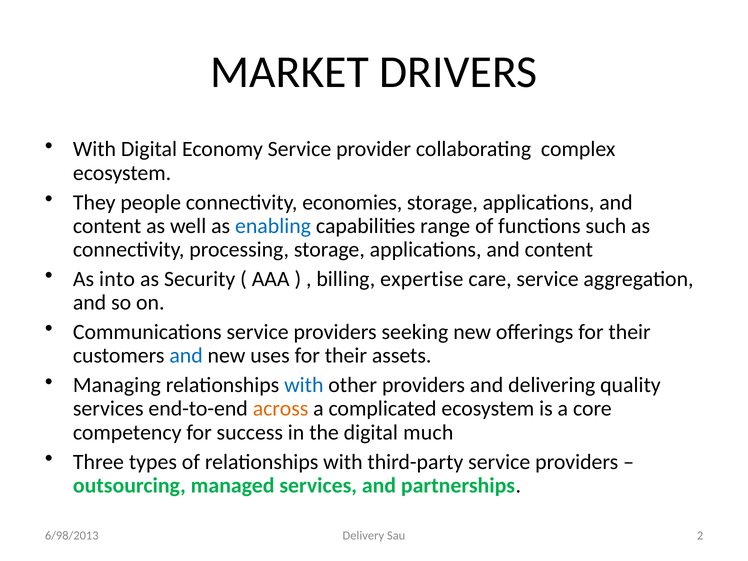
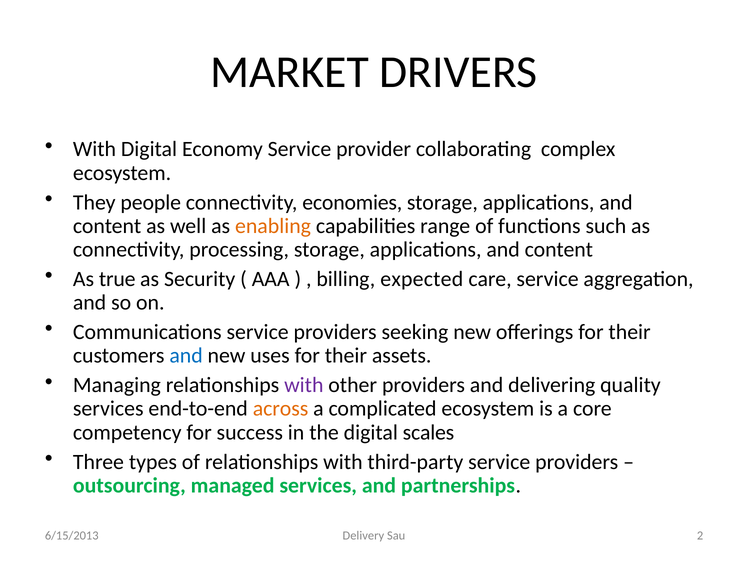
enabling colour: blue -> orange
into: into -> true
expertise: expertise -> expected
with at (304, 385) colour: blue -> purple
much: much -> scales
6/98/2013: 6/98/2013 -> 6/15/2013
